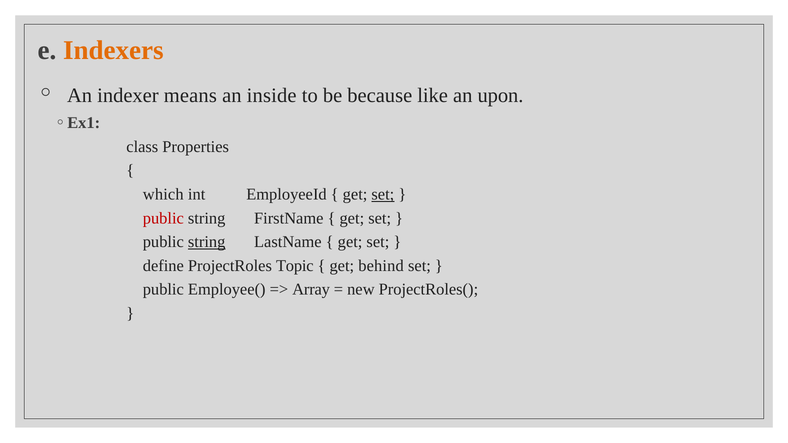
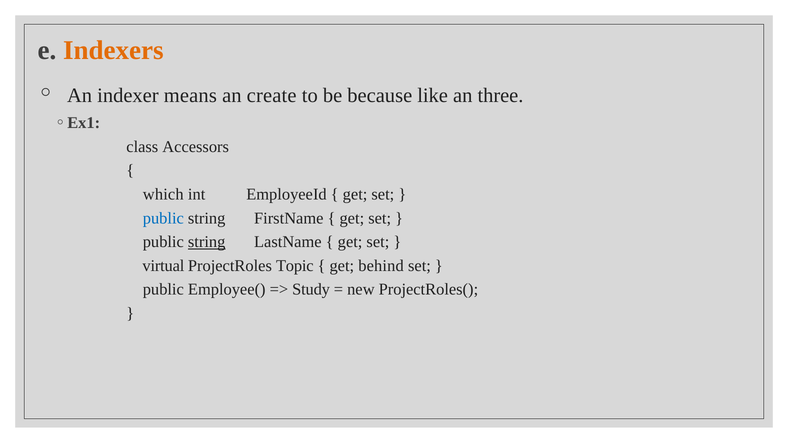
inside: inside -> create
upon: upon -> three
Properties: Properties -> Accessors
set at (383, 194) underline: present -> none
public at (163, 218) colour: red -> blue
define: define -> virtual
Array: Array -> Study
